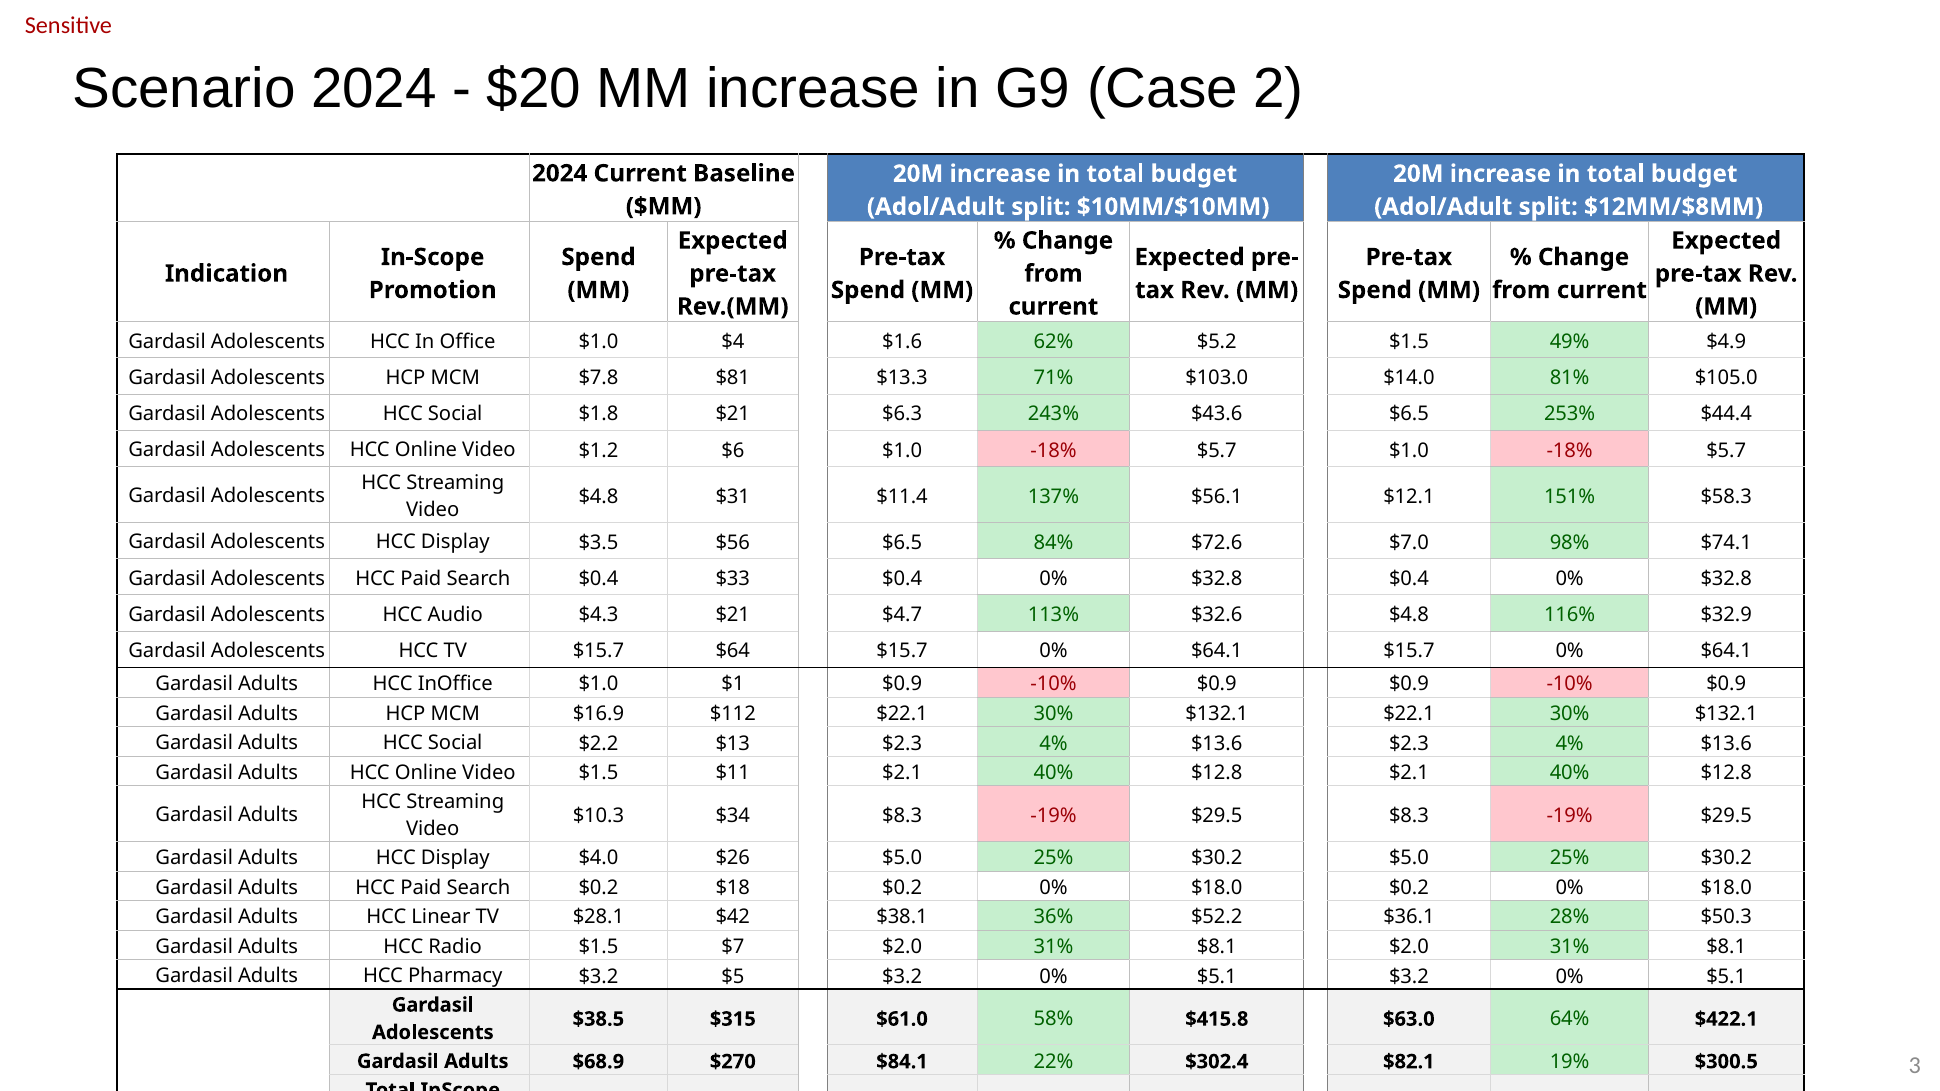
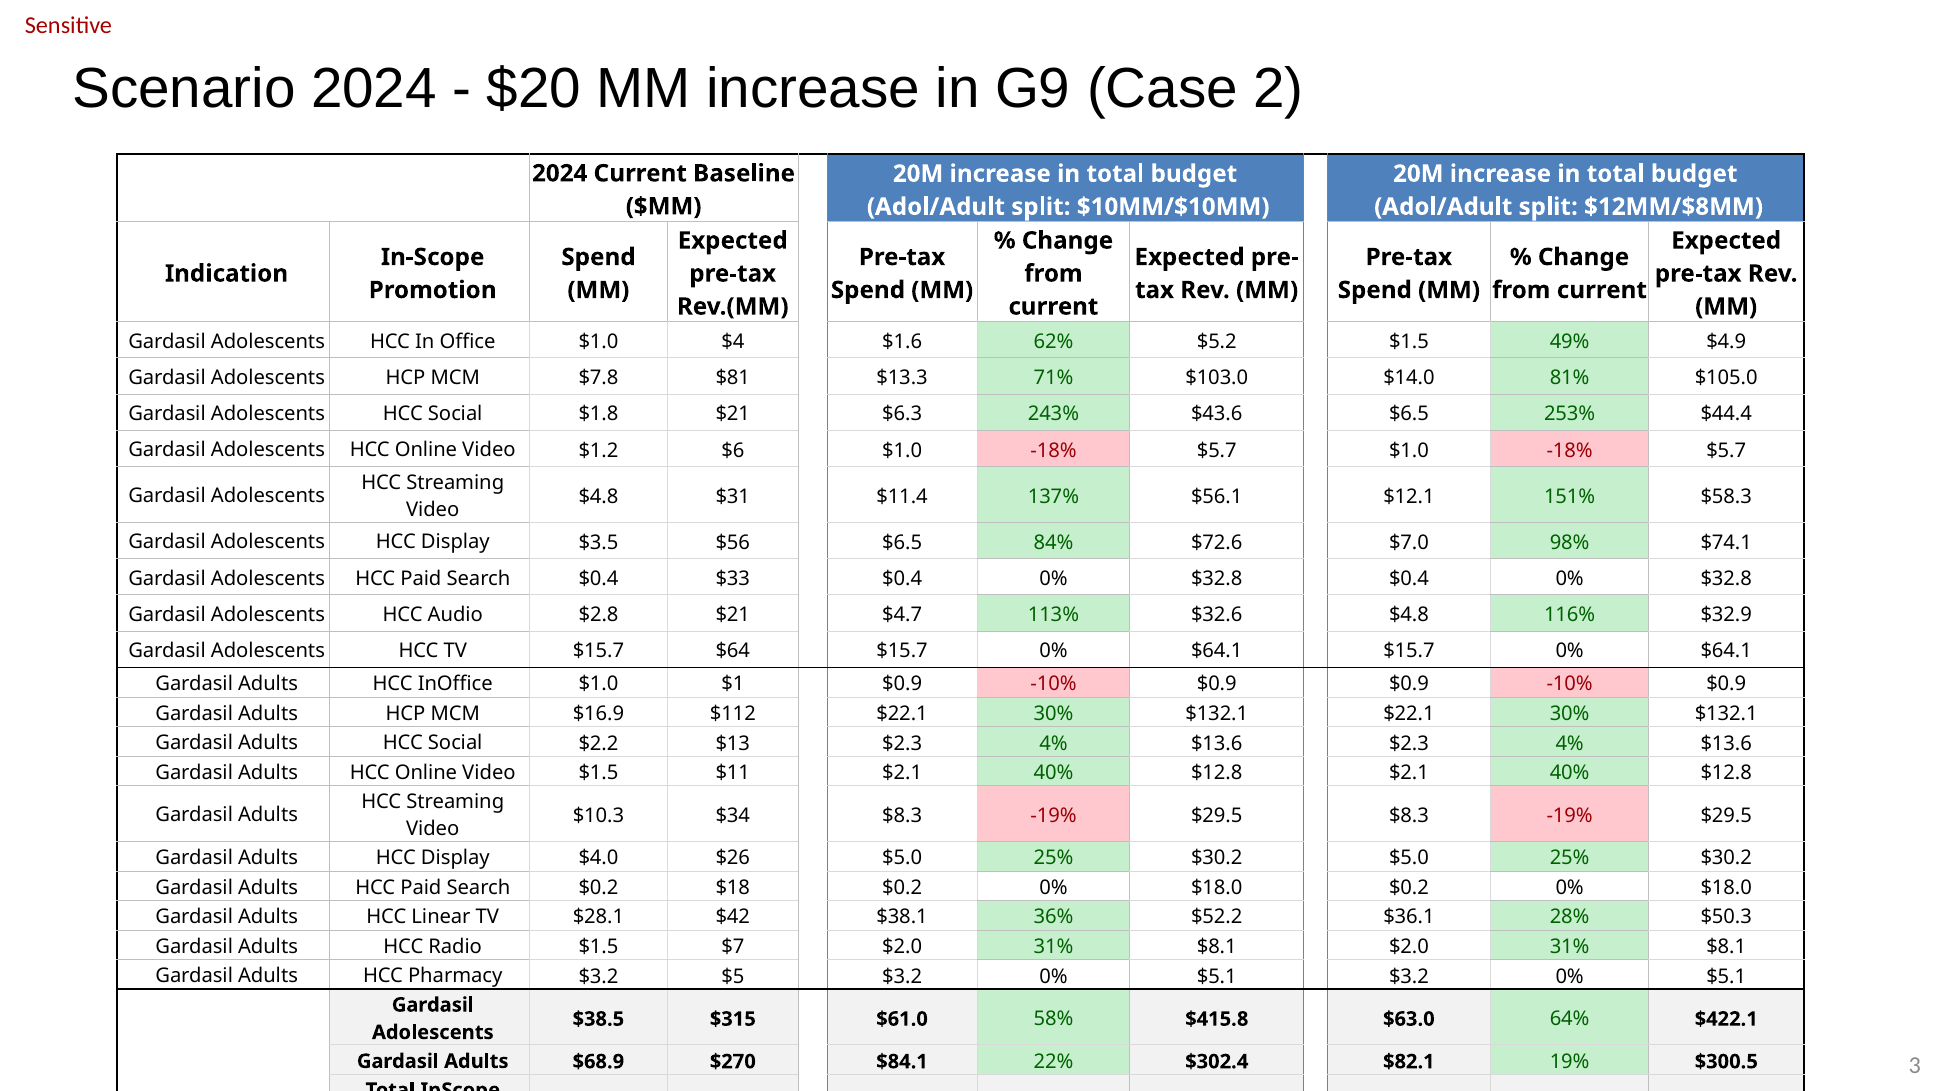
$4.3: $4.3 -> $2.8
